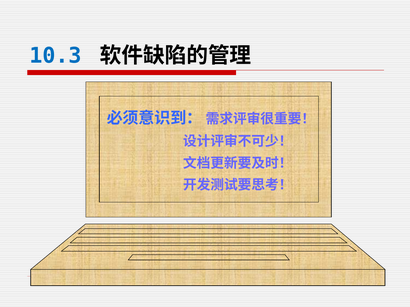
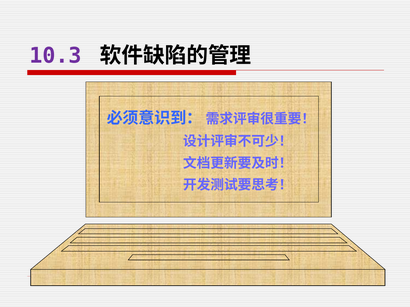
10.3 colour: blue -> purple
